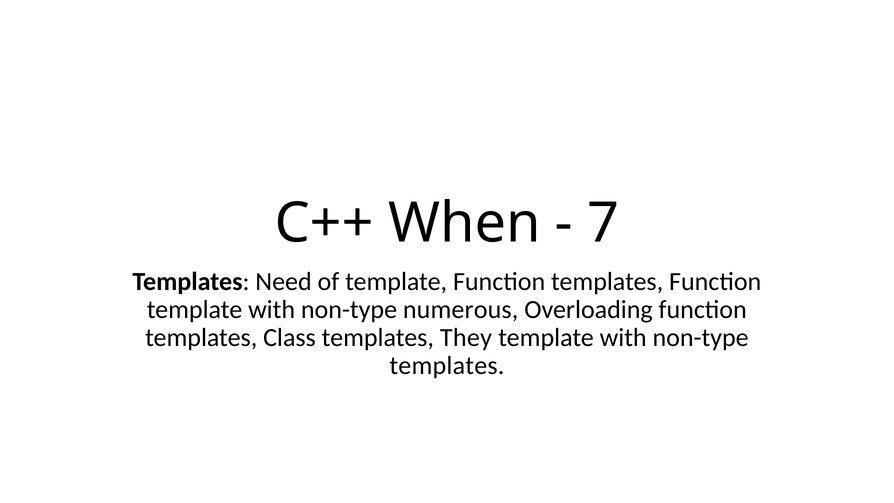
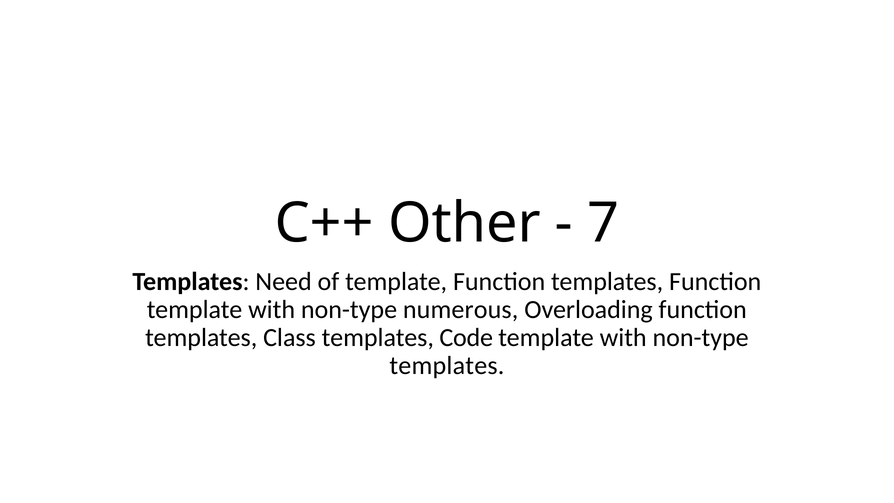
When: When -> Other
They: They -> Code
